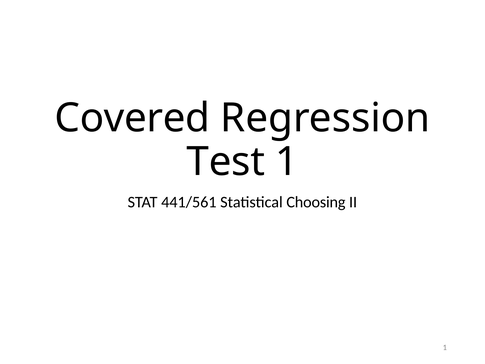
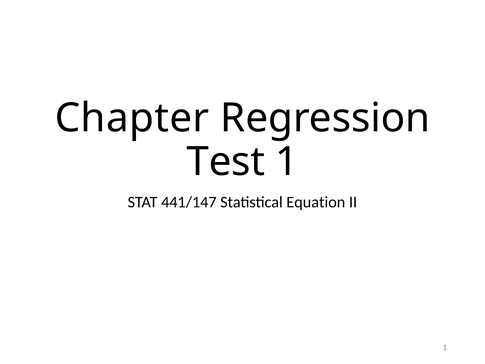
Covered: Covered -> Chapter
441/561: 441/561 -> 441/147
Choosing: Choosing -> Equation
